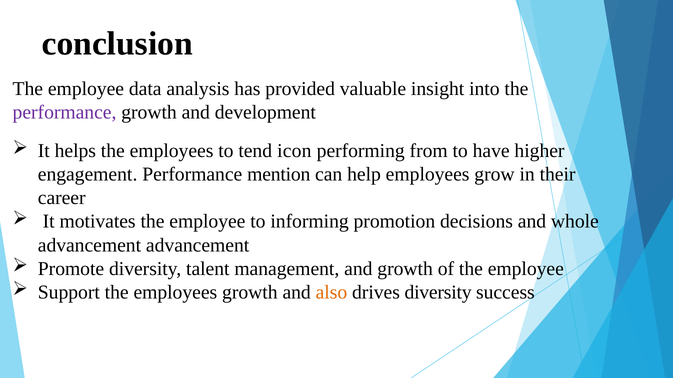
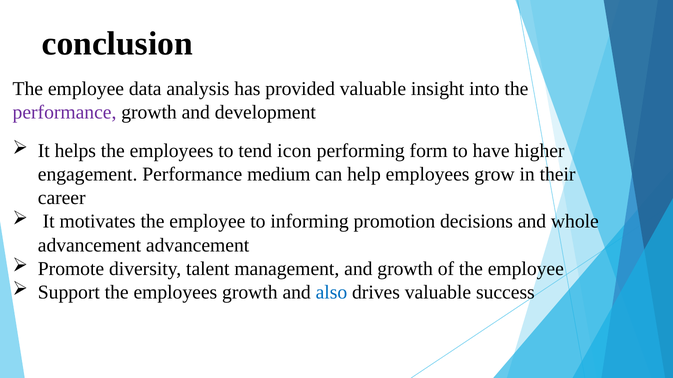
from: from -> form
mention: mention -> medium
also colour: orange -> blue
drives diversity: diversity -> valuable
